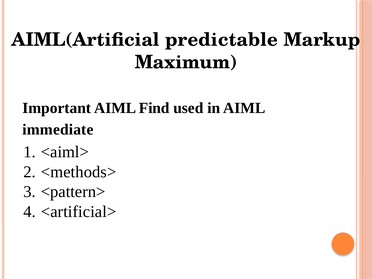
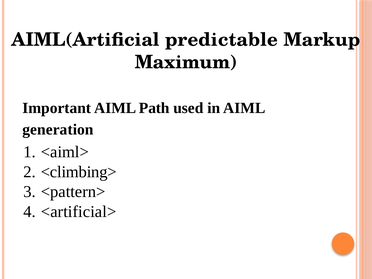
Find: Find -> Path
immediate: immediate -> generation
<methods>: <methods> -> <climbing>
